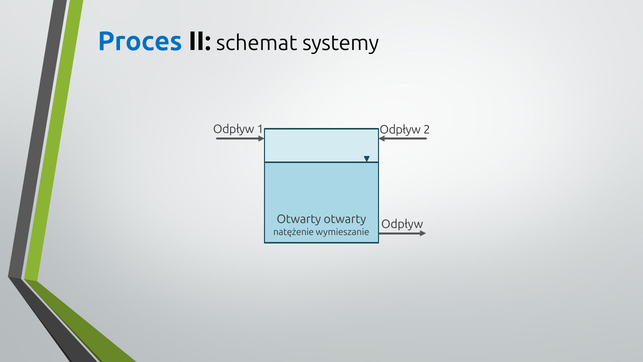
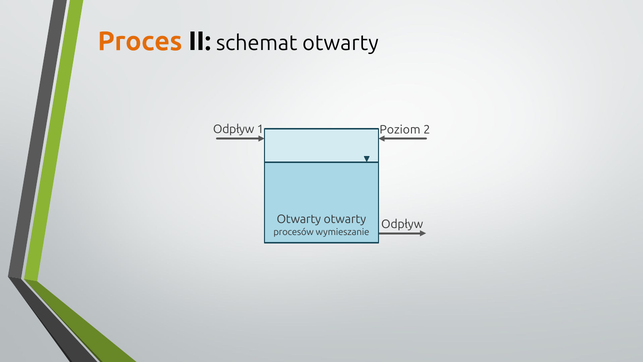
Proces colour: blue -> orange
schemat systemy: systemy -> otwarty
Odpływ at (400, 129): Odpływ -> Poziom
natężenie: natężenie -> procesów
